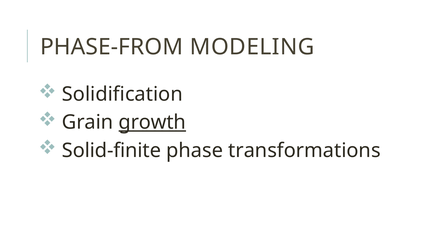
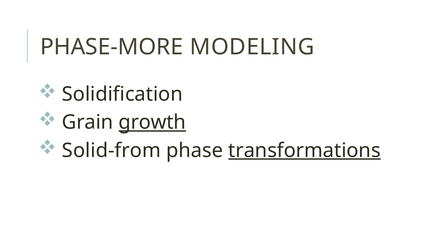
PHASE-FROM: PHASE-FROM -> PHASE-MORE
Solid-finite: Solid-finite -> Solid-from
transformations underline: none -> present
